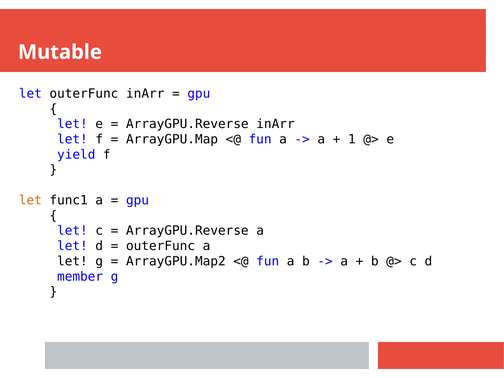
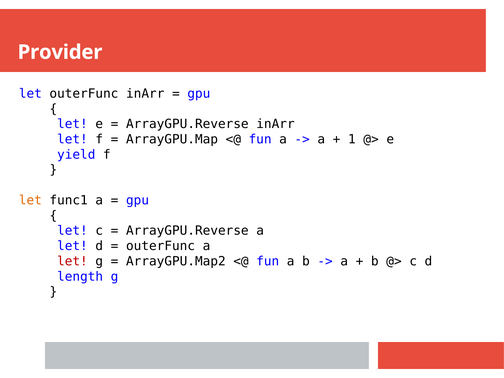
Mutable: Mutable -> Provider
let at (72, 261) colour: black -> red
member: member -> length
